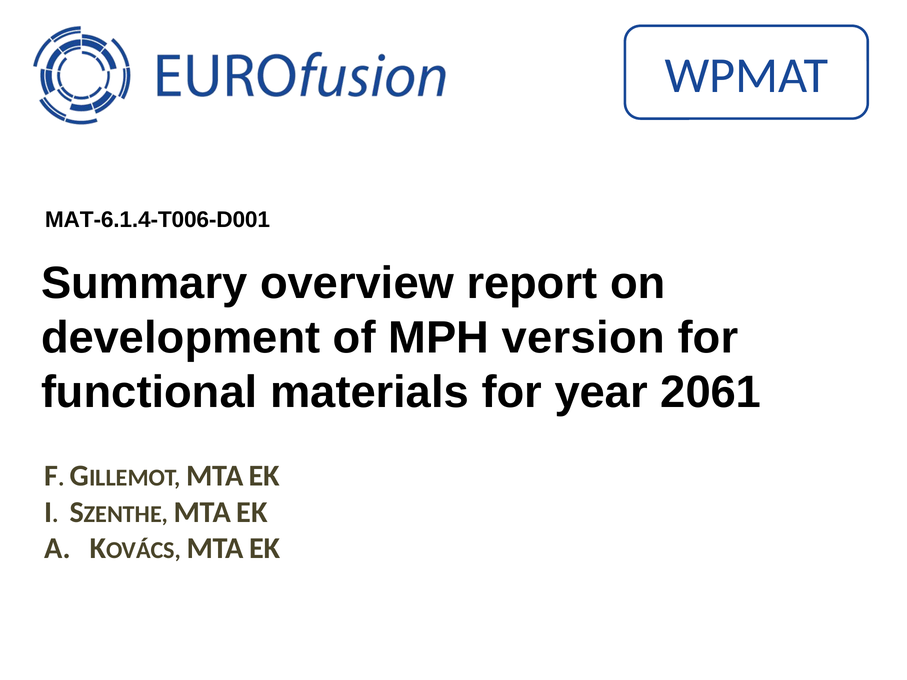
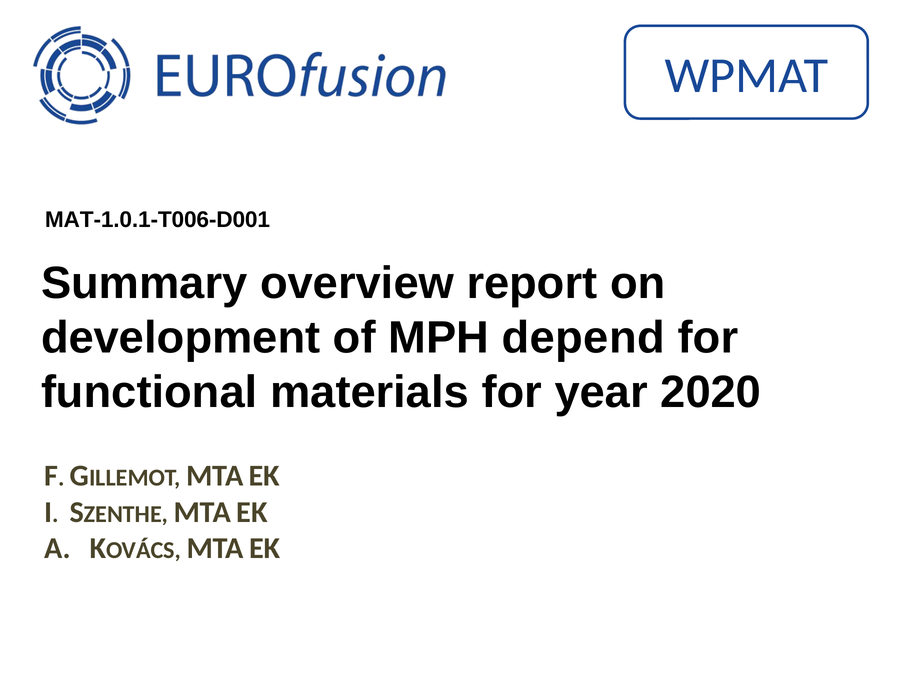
MAT-6.1.4-T006-D001: MAT-6.1.4-T006-D001 -> MAT-1.0.1-T006-D001
version: version -> depend
2061: 2061 -> 2020
